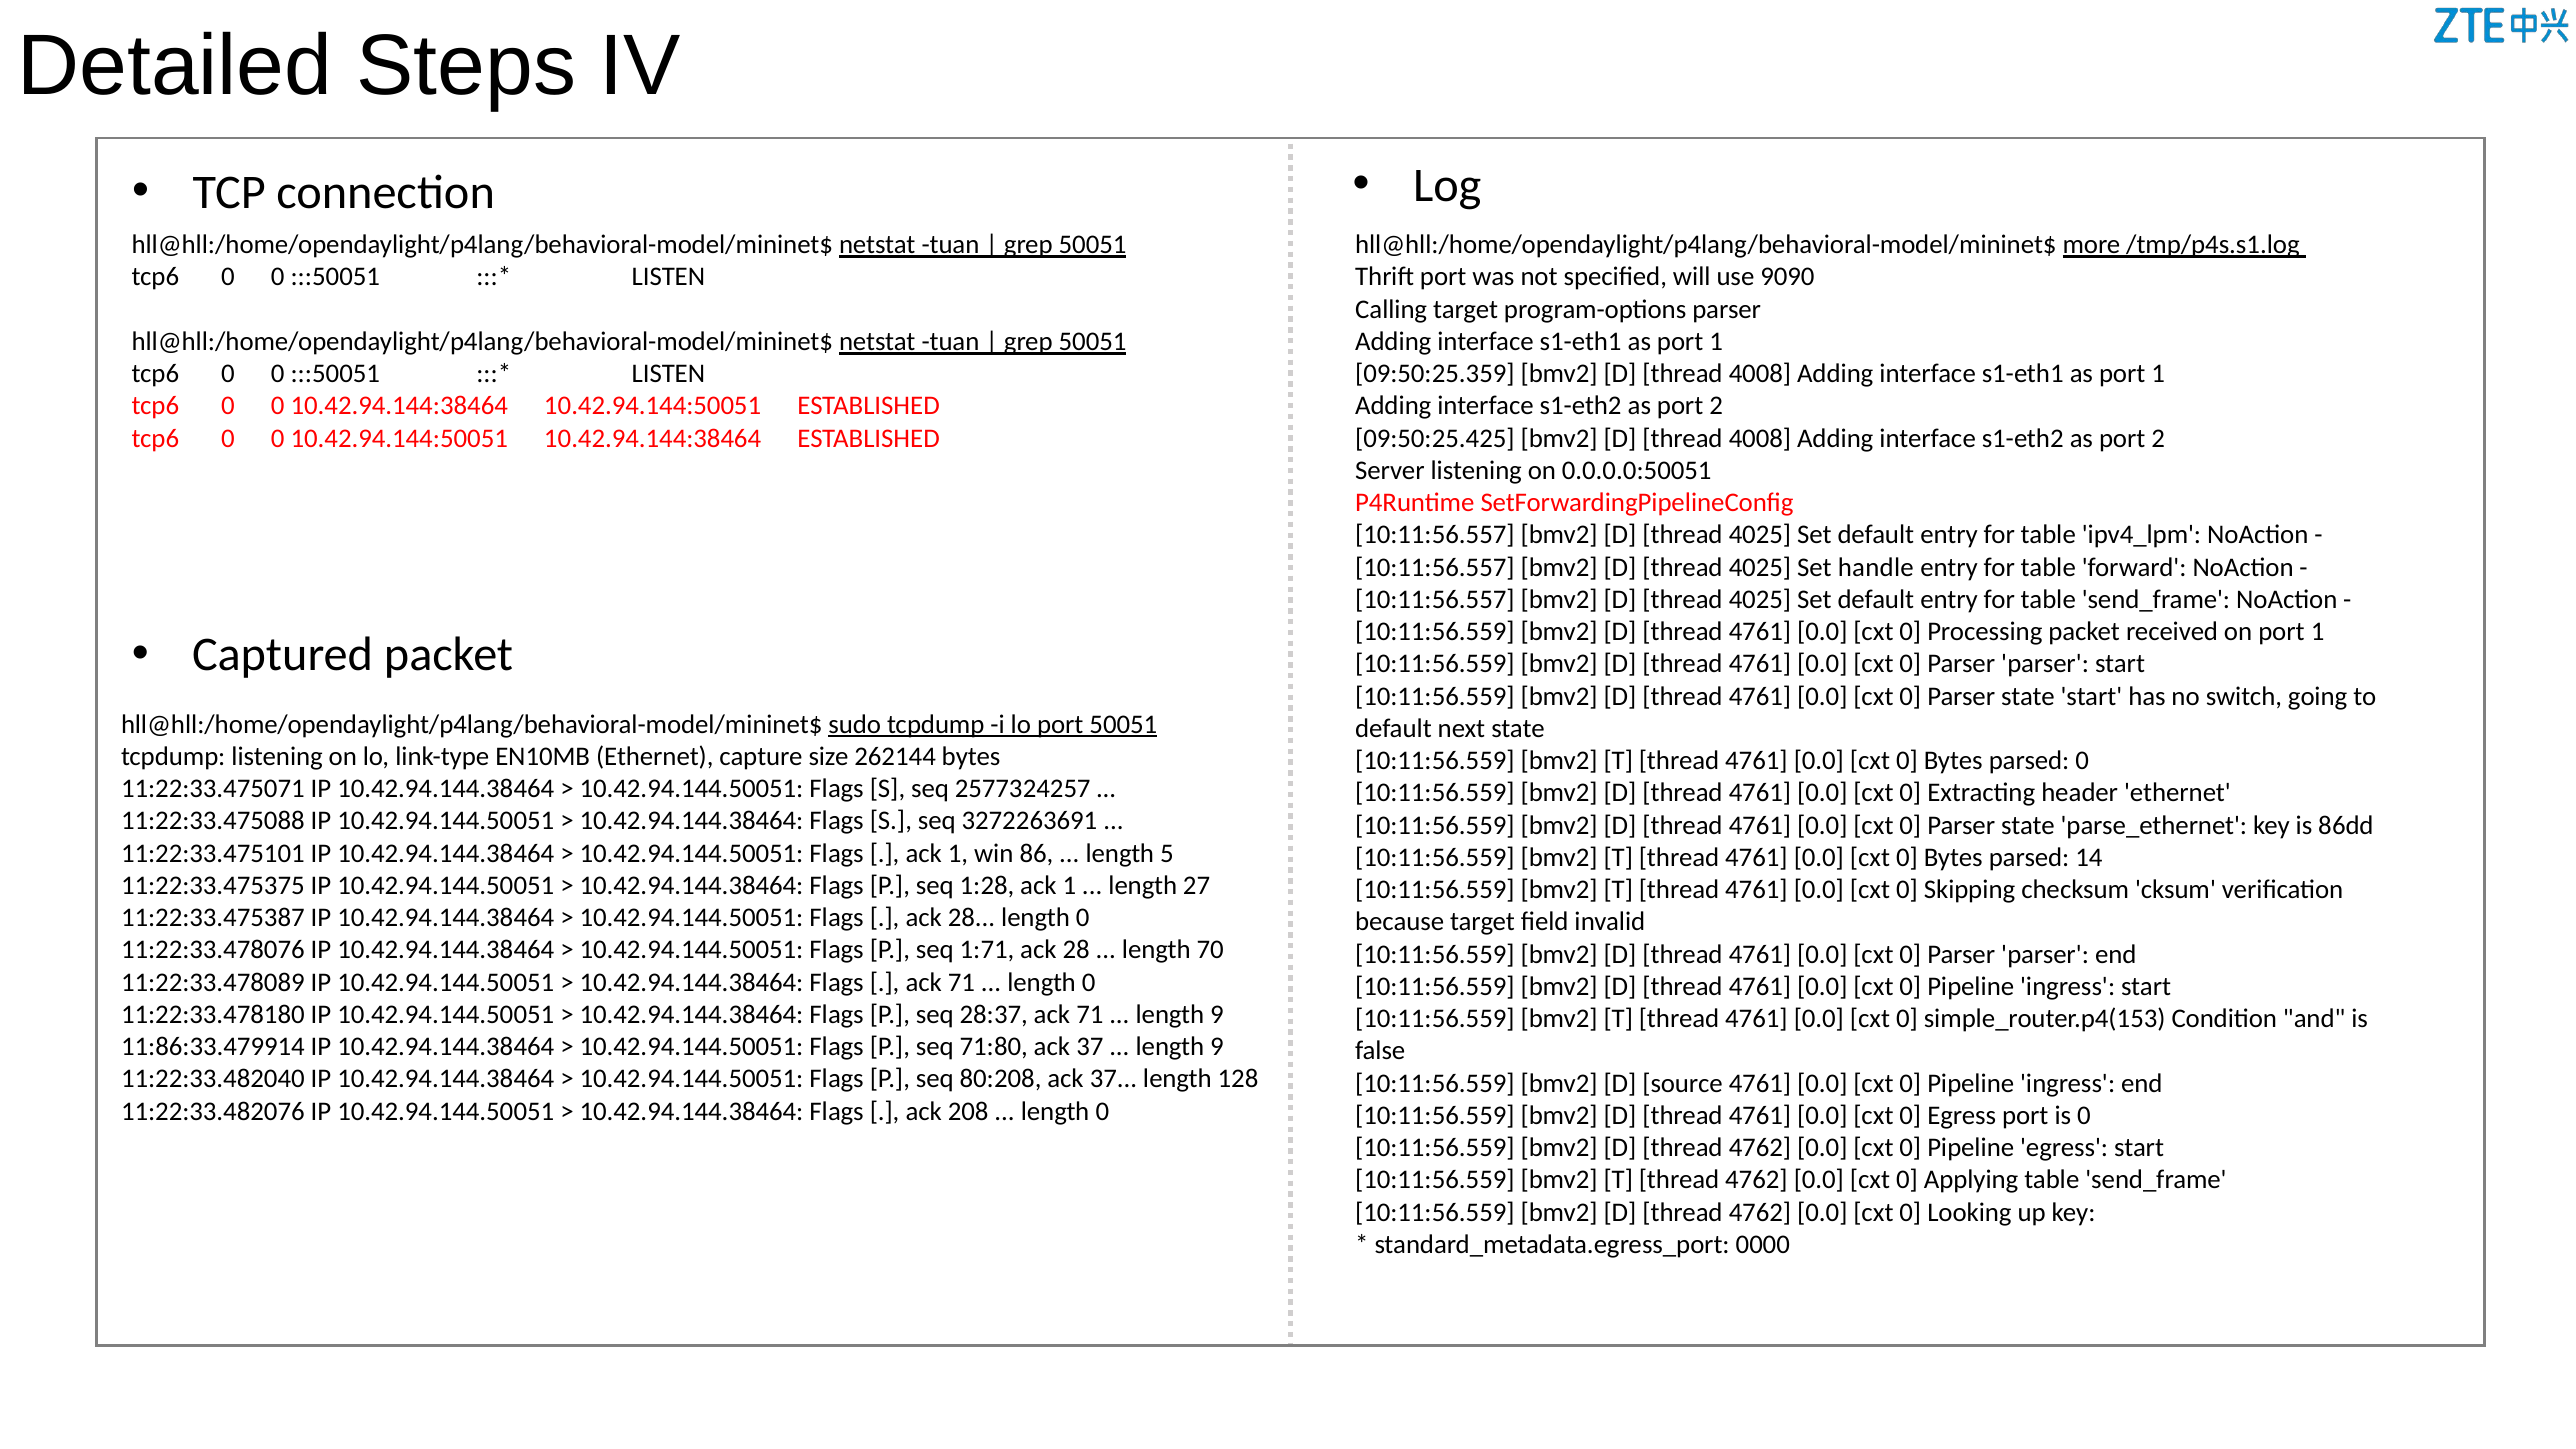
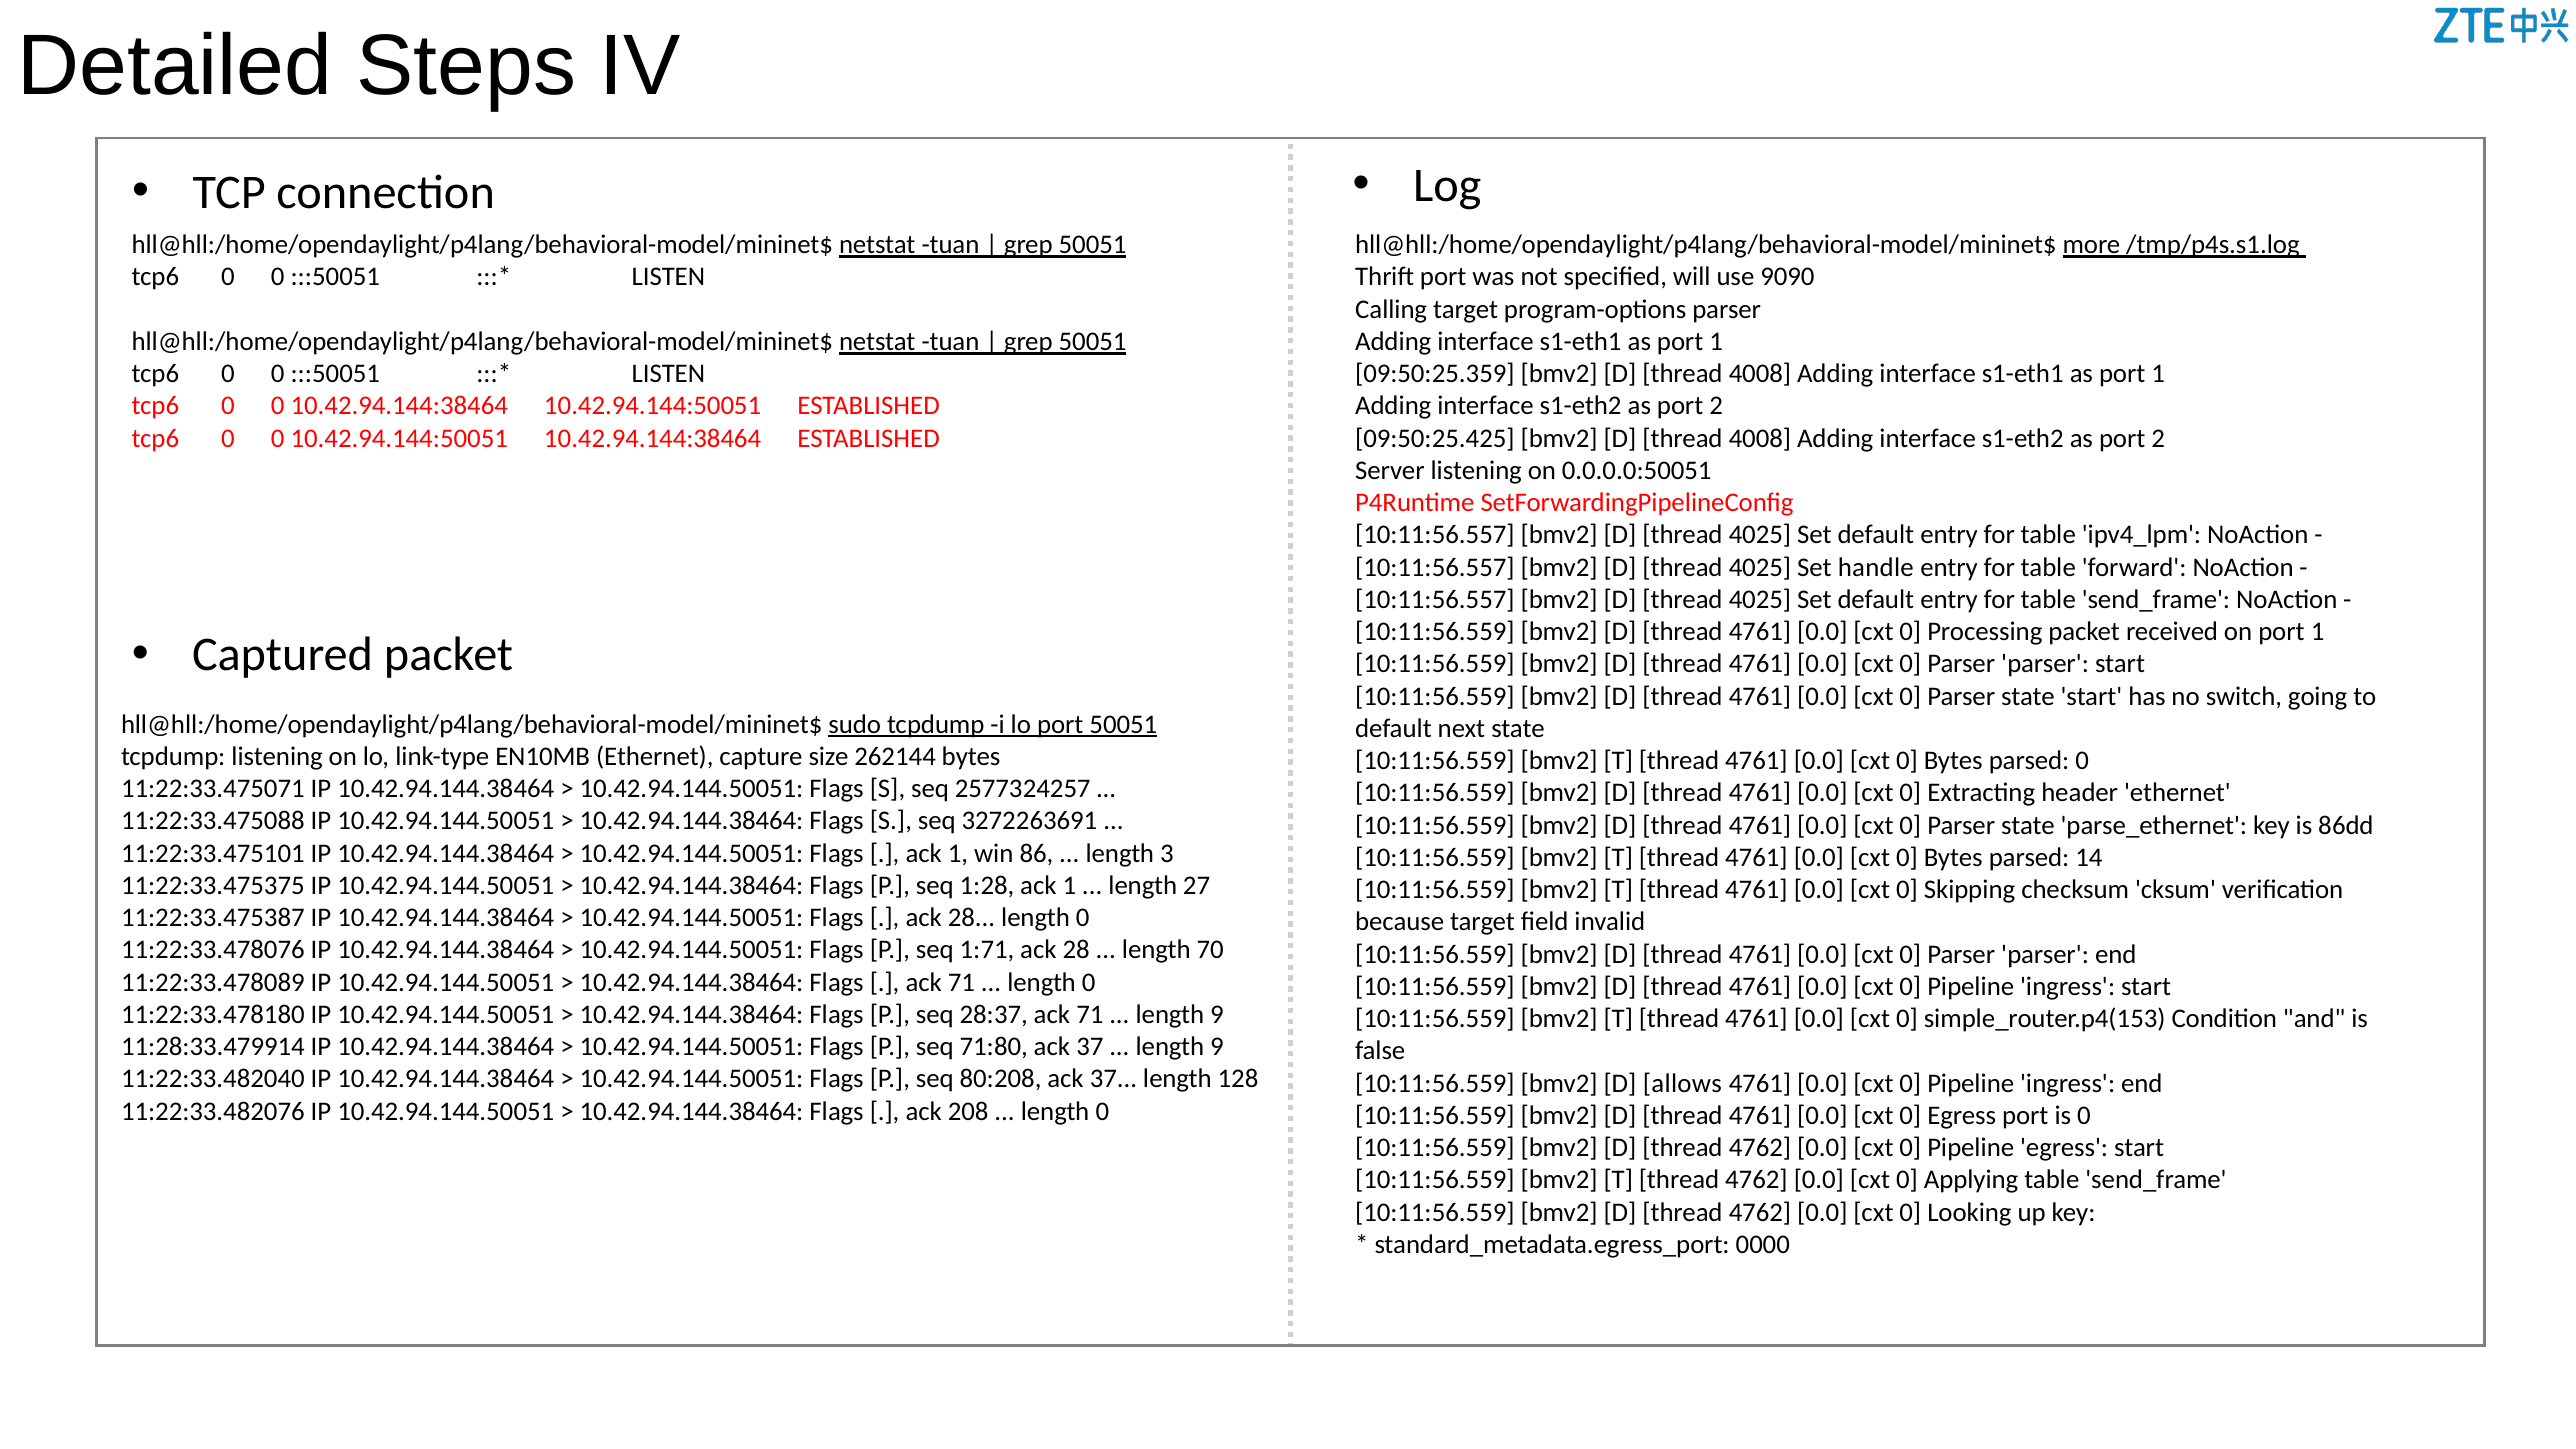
5: 5 -> 3
11:86:33.479914: 11:86:33.479914 -> 11:28:33.479914
source: source -> allows
